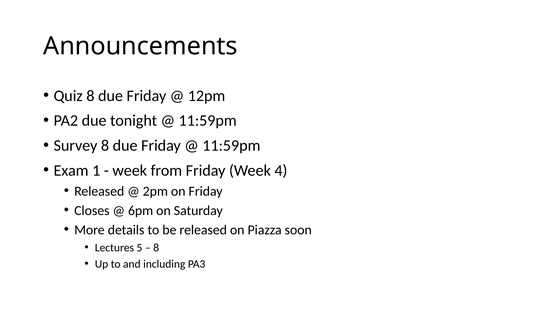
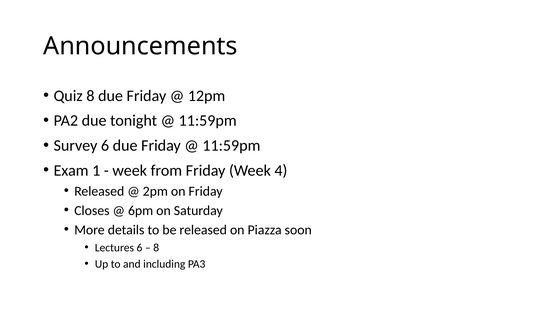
Survey 8: 8 -> 6
Lectures 5: 5 -> 6
